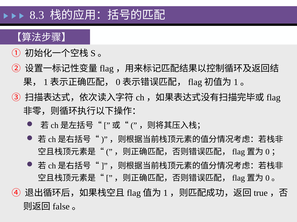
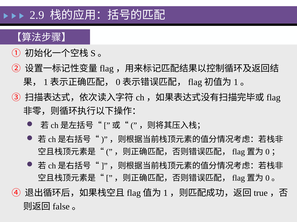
8.3: 8.3 -> 2.9
